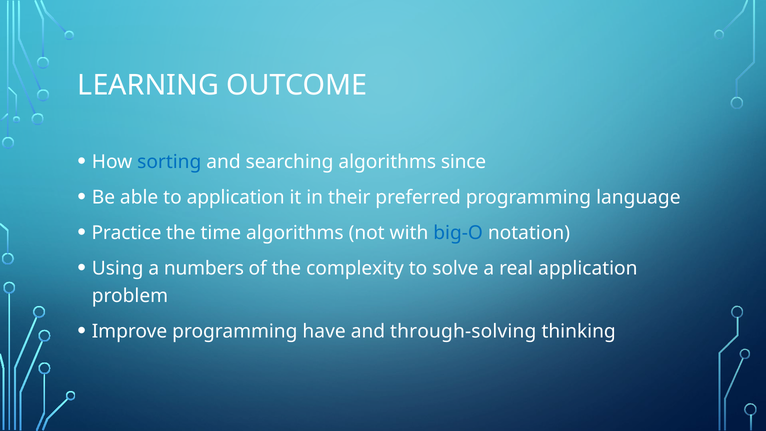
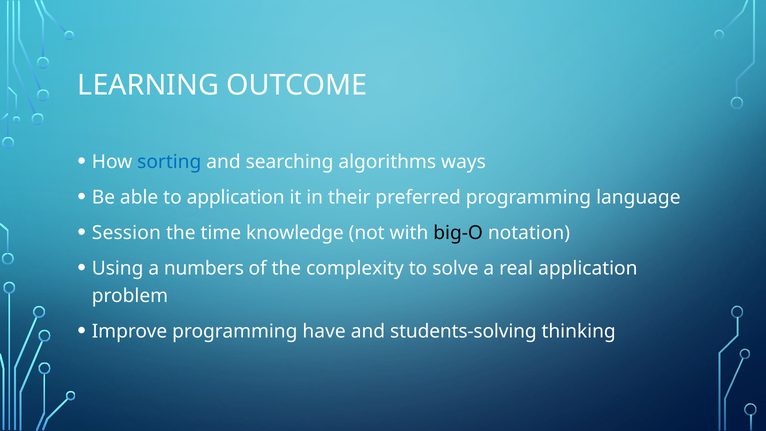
since: since -> ways
Practice: Practice -> Session
time algorithms: algorithms -> knowledge
big-O colour: blue -> black
through-solving: through-solving -> students-solving
